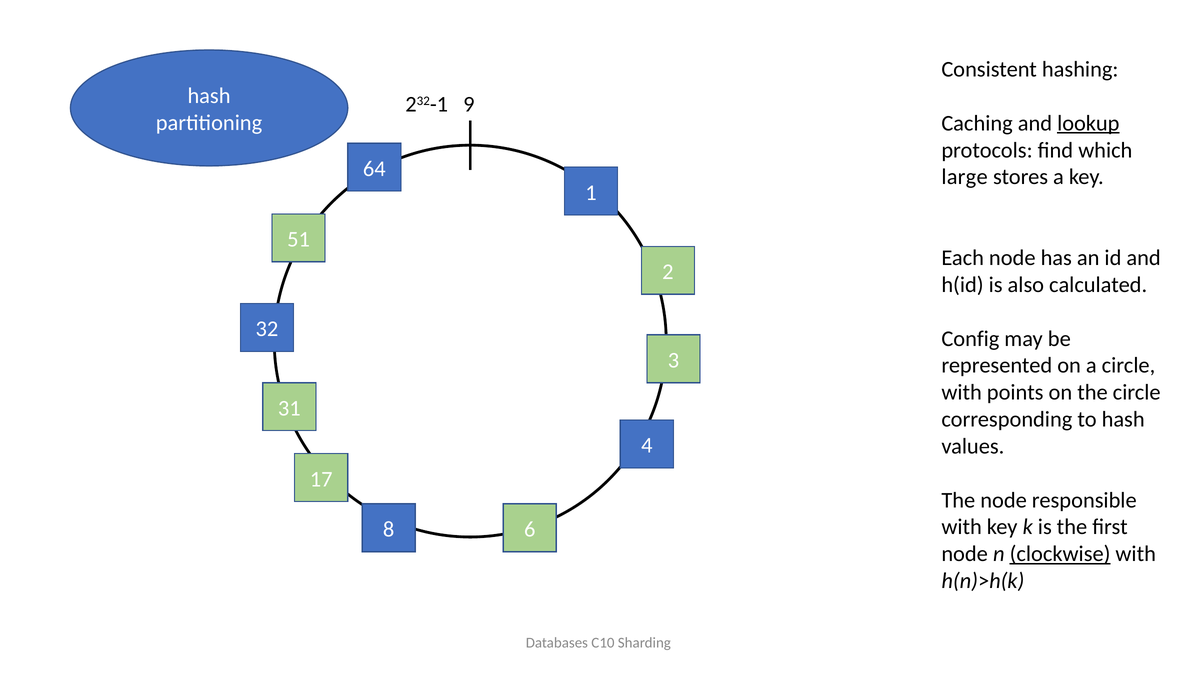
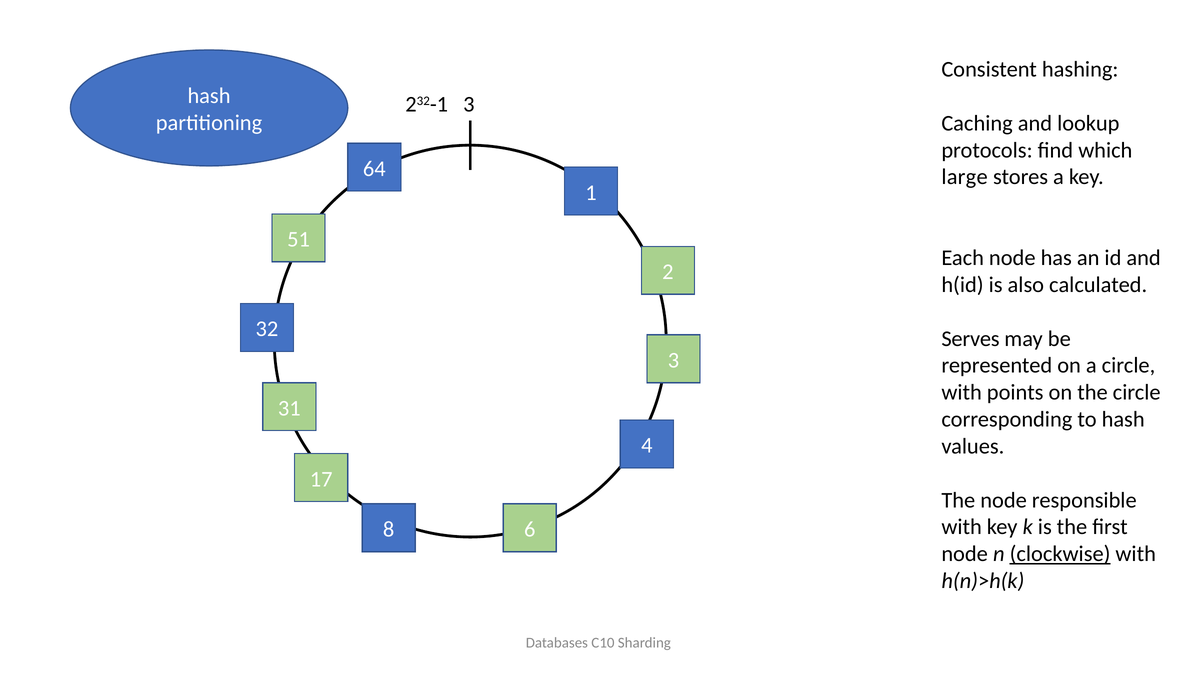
232-1 9: 9 -> 3
lookup underline: present -> none
Config: Config -> Serves
